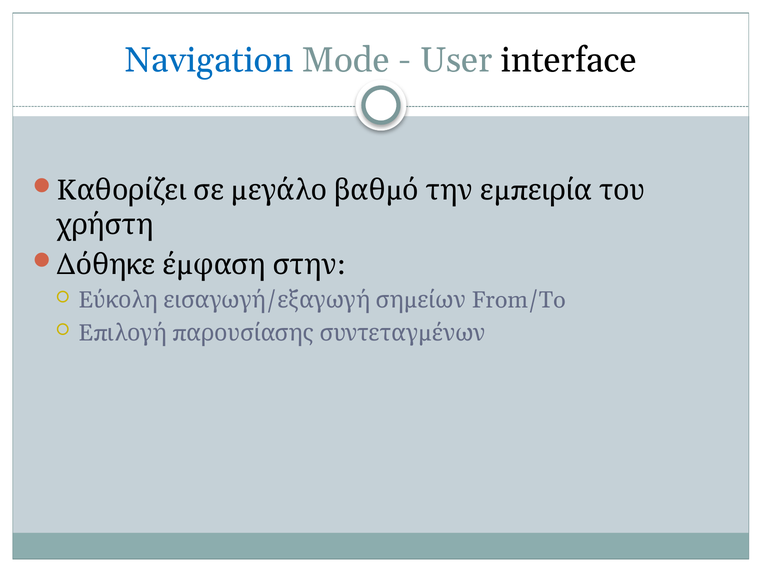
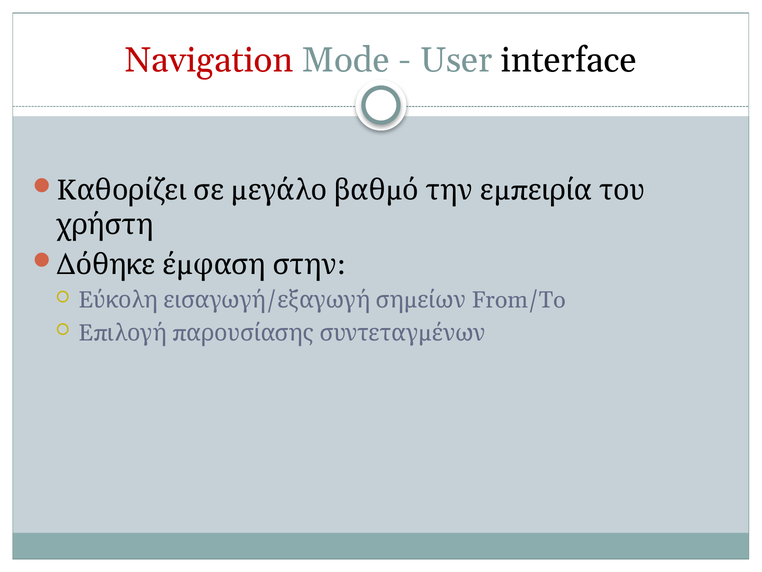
Navigation colour: blue -> red
